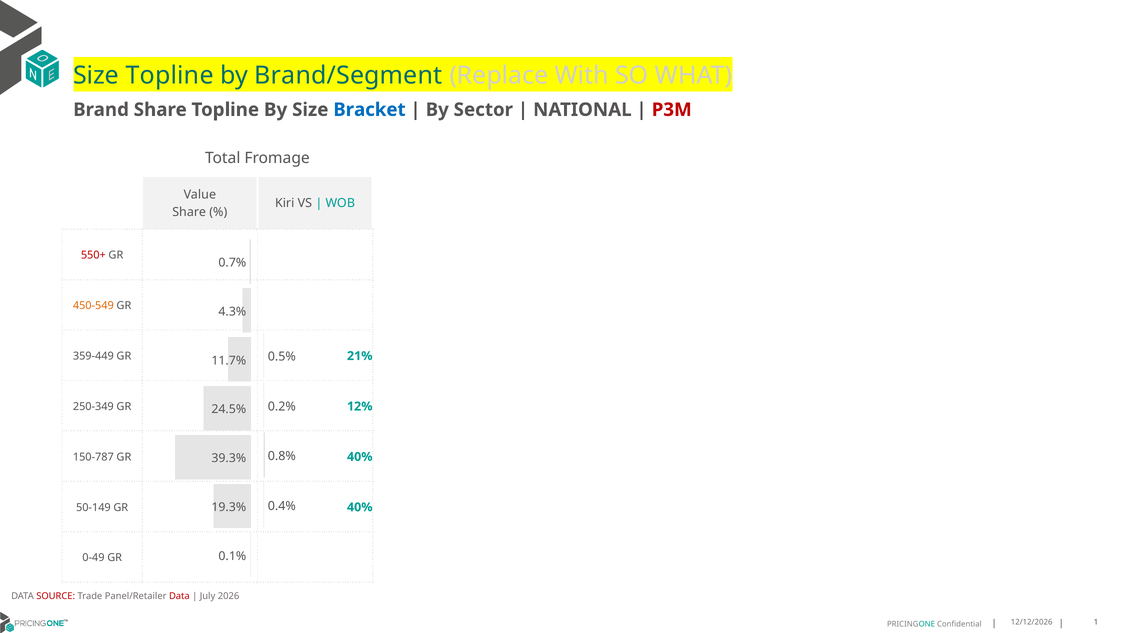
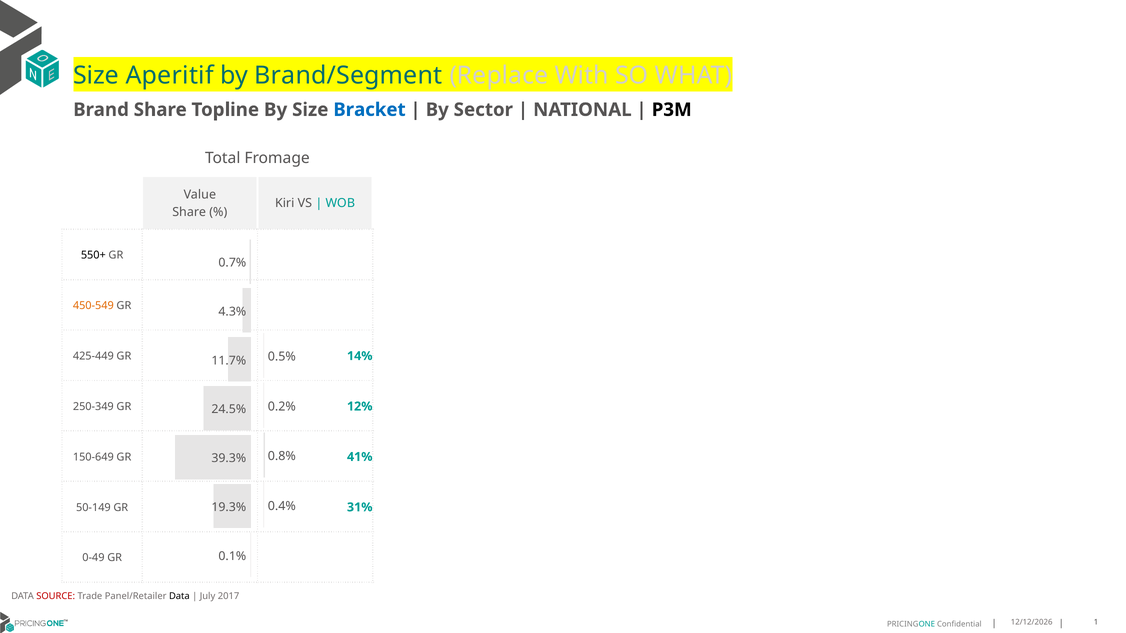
Size Topline: Topline -> Aperitif
P3M colour: red -> black
550+ colour: red -> black
359-449: 359-449 -> 425-449
21%: 21% -> 14%
150-787: 150-787 -> 150-649
40% at (360, 457): 40% -> 41%
50-149 GR 40%: 40% -> 31%
Data at (179, 597) colour: red -> black
2026: 2026 -> 2017
